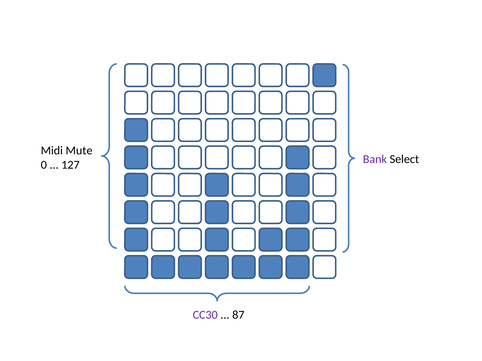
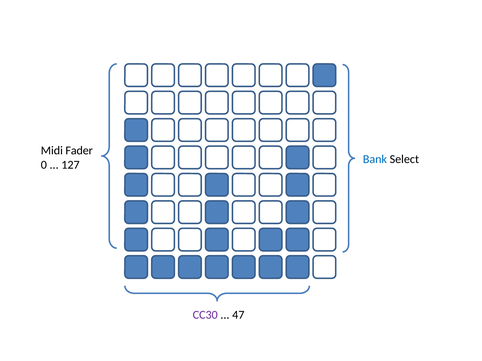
Mute: Mute -> Fader
Bank colour: purple -> blue
87: 87 -> 47
